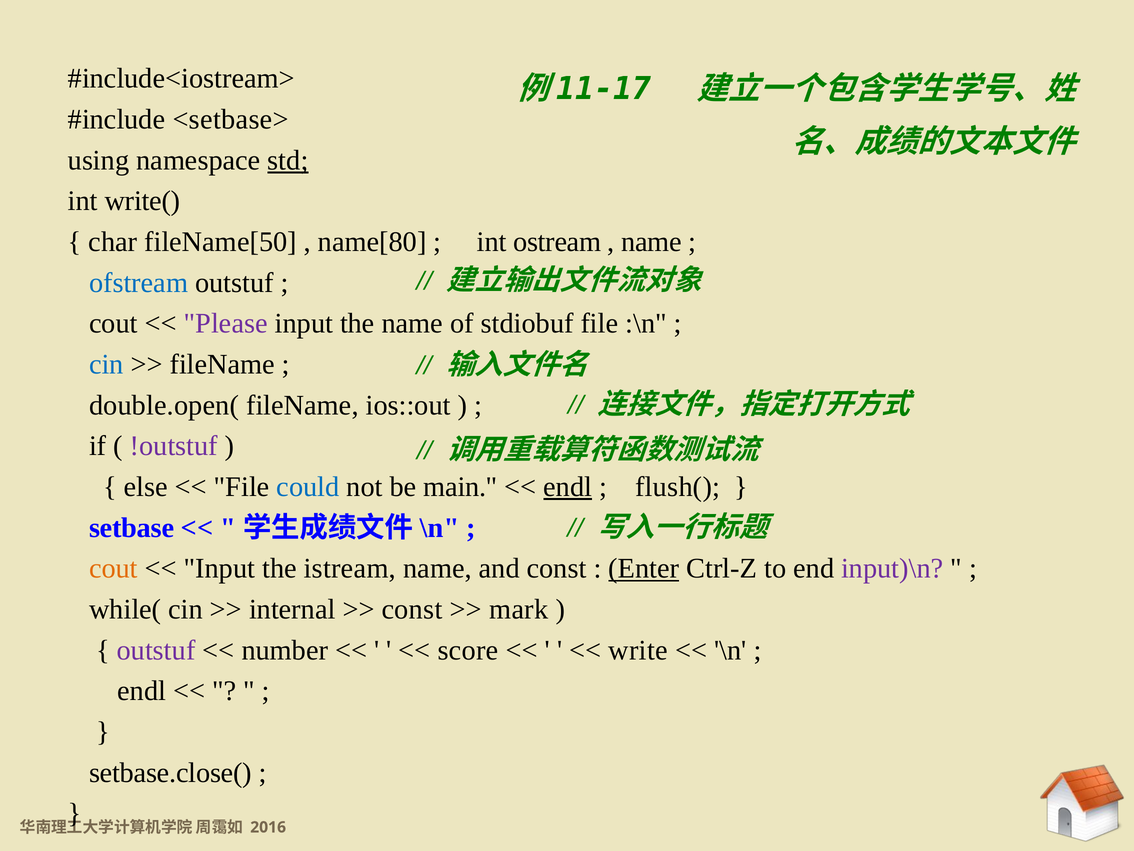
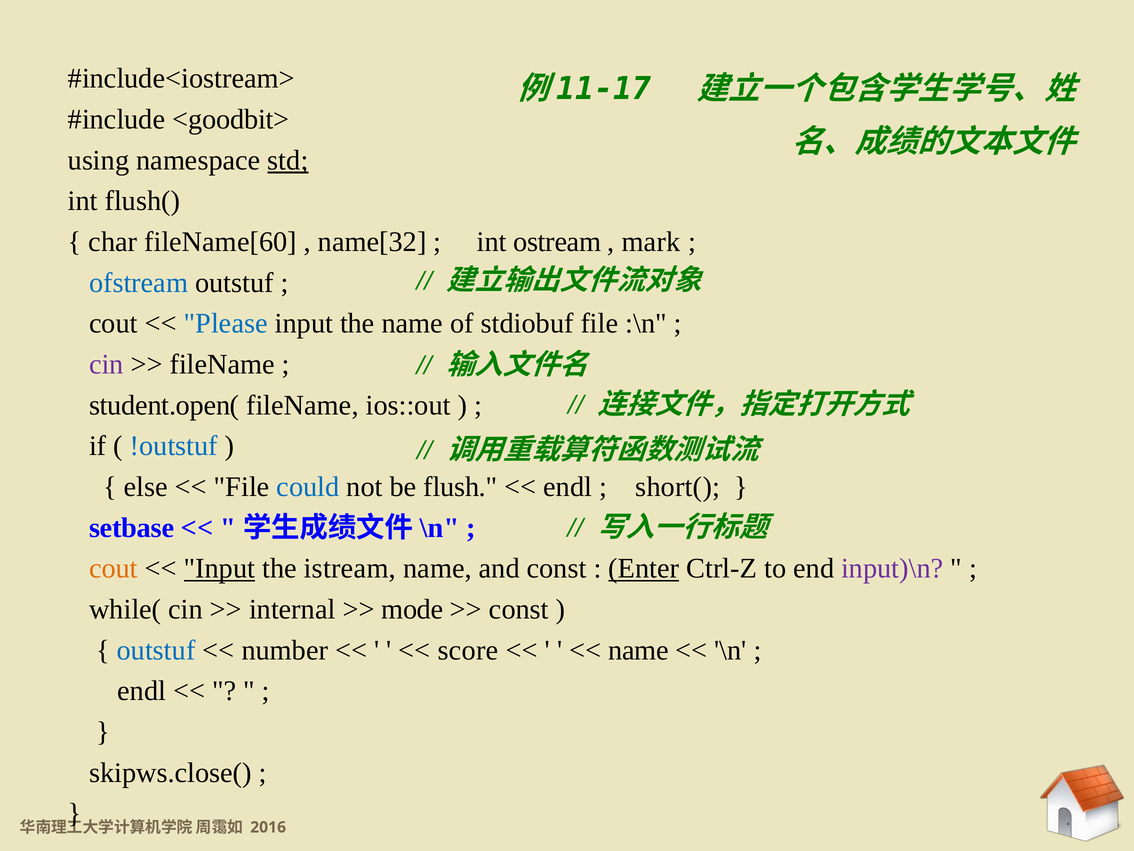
<setbase>: <setbase> -> <goodbit>
write(: write( -> flush(
fileName[50: fileName[50 -> fileName[60
name[80: name[80 -> name[32
name at (651, 242): name -> mark
Please colour: purple -> blue
cin at (106, 364) colour: blue -> purple
double.open(: double.open( -> student.open(
!outstuf colour: purple -> blue
main: main -> flush
endl at (568, 487) underline: present -> none
flush(: flush( -> short(
Input at (219, 568) underline: none -> present
const at (412, 609): const -> mode
mark at (519, 609): mark -> const
outstuf at (156, 650) colour: purple -> blue
write at (638, 650): write -> name
setbase.close(: setbase.close( -> skipws.close(
